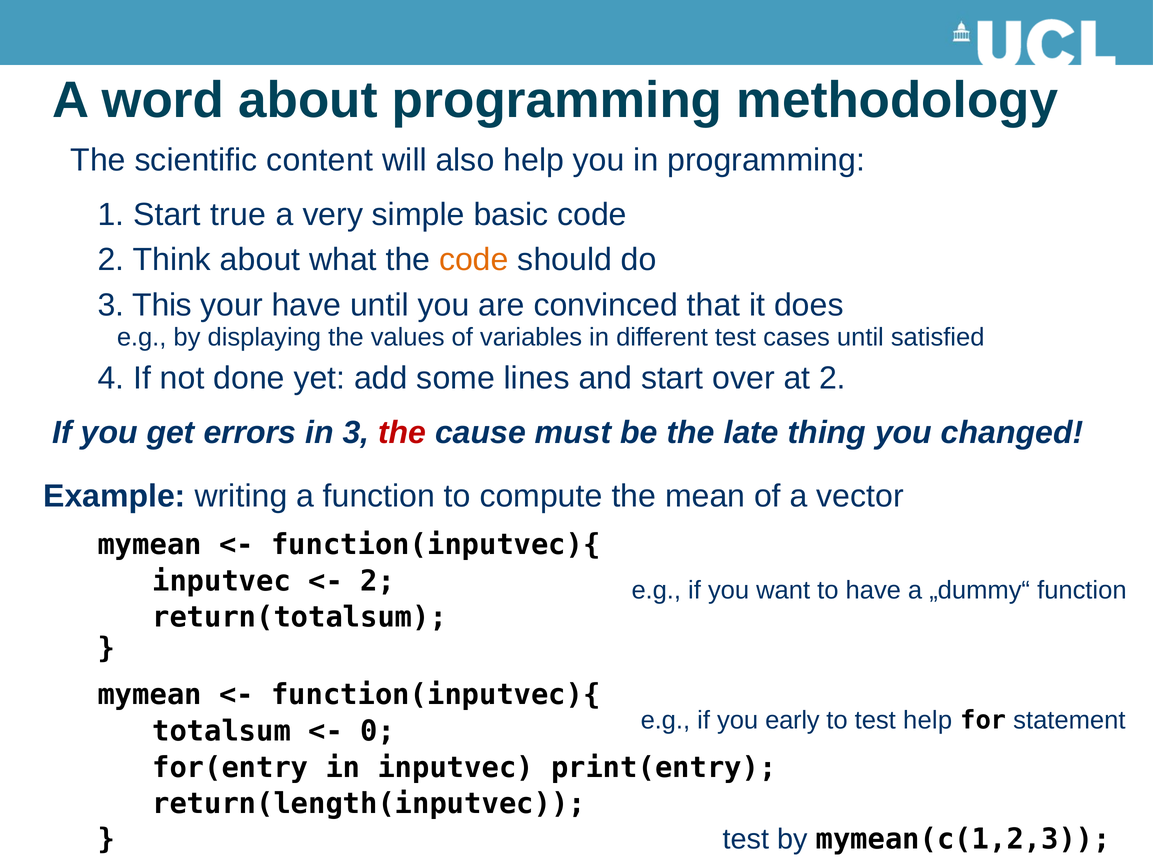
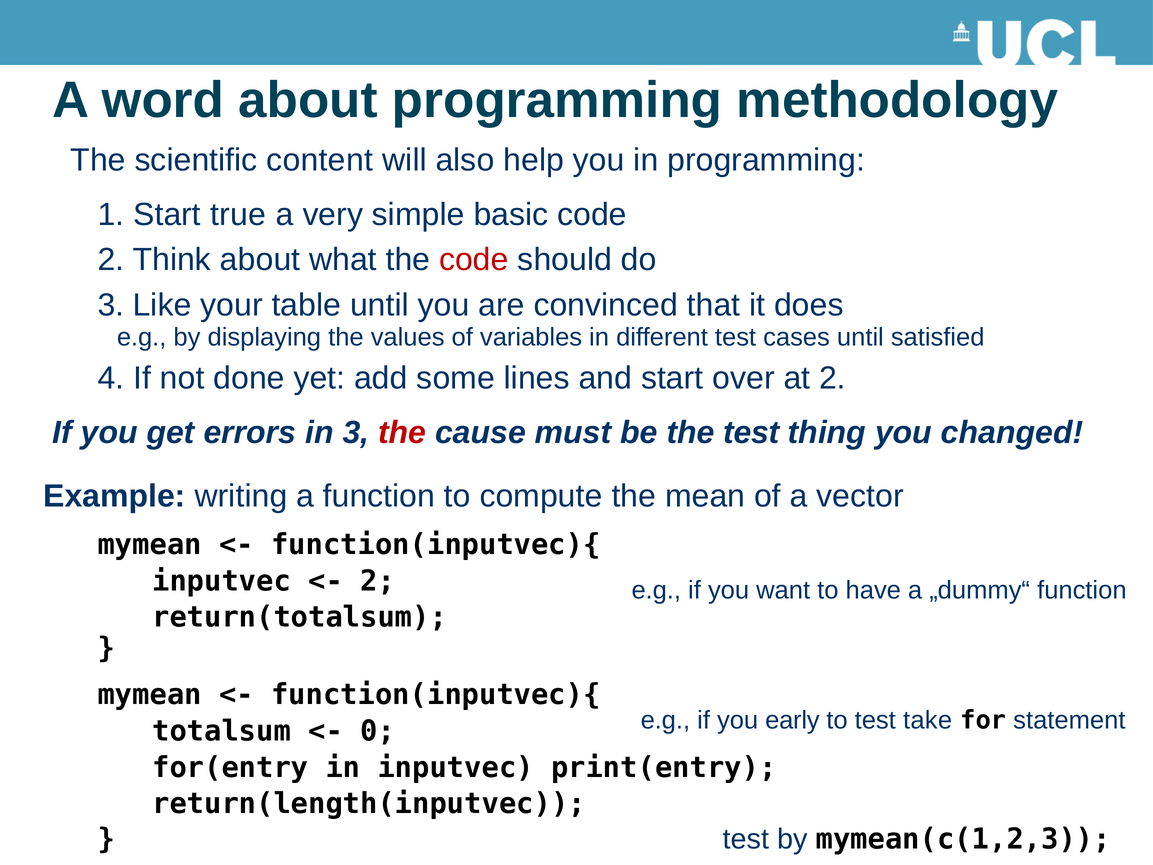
code at (474, 260) colour: orange -> red
This: This -> Like
your have: have -> table
the late: late -> test
test help: help -> take
